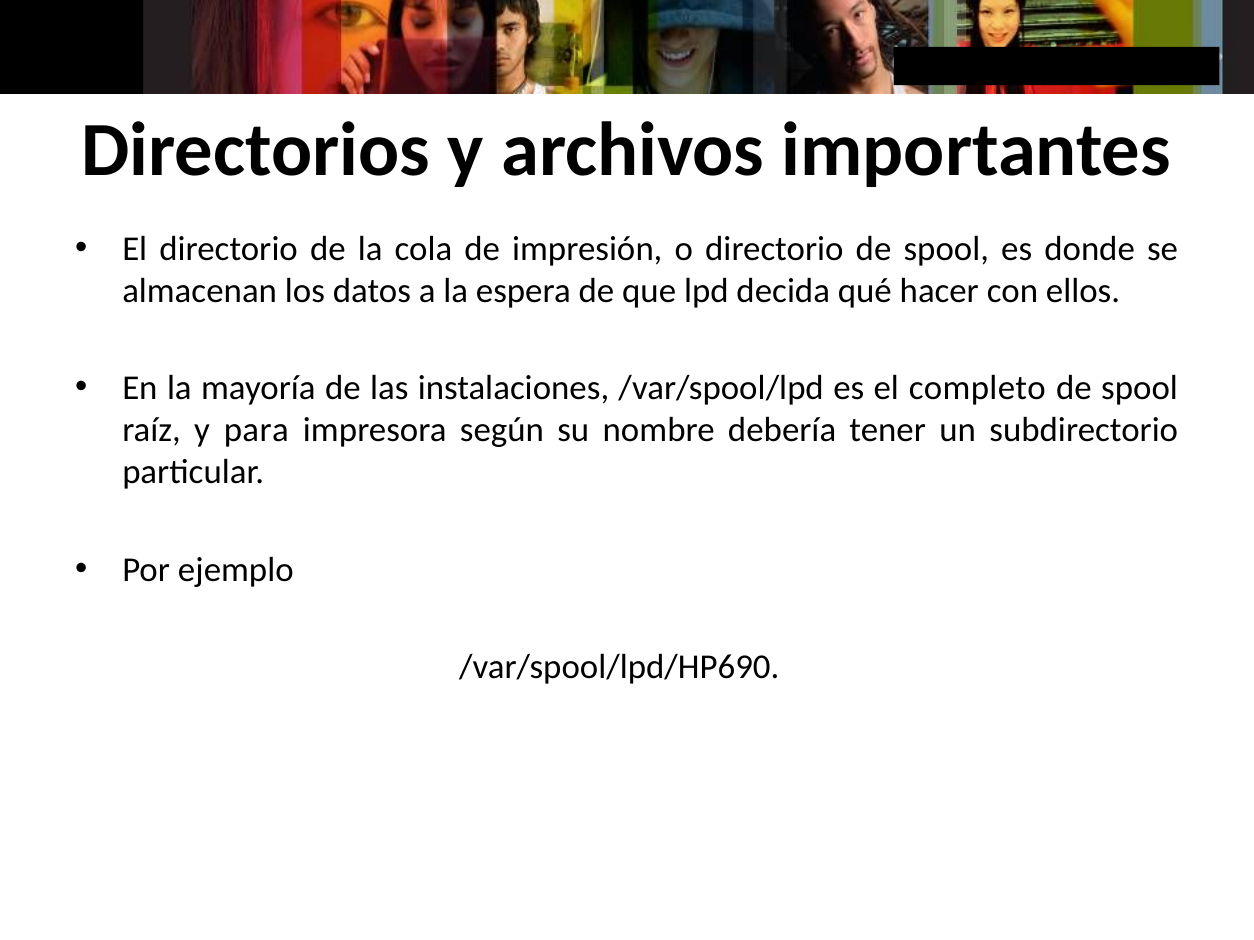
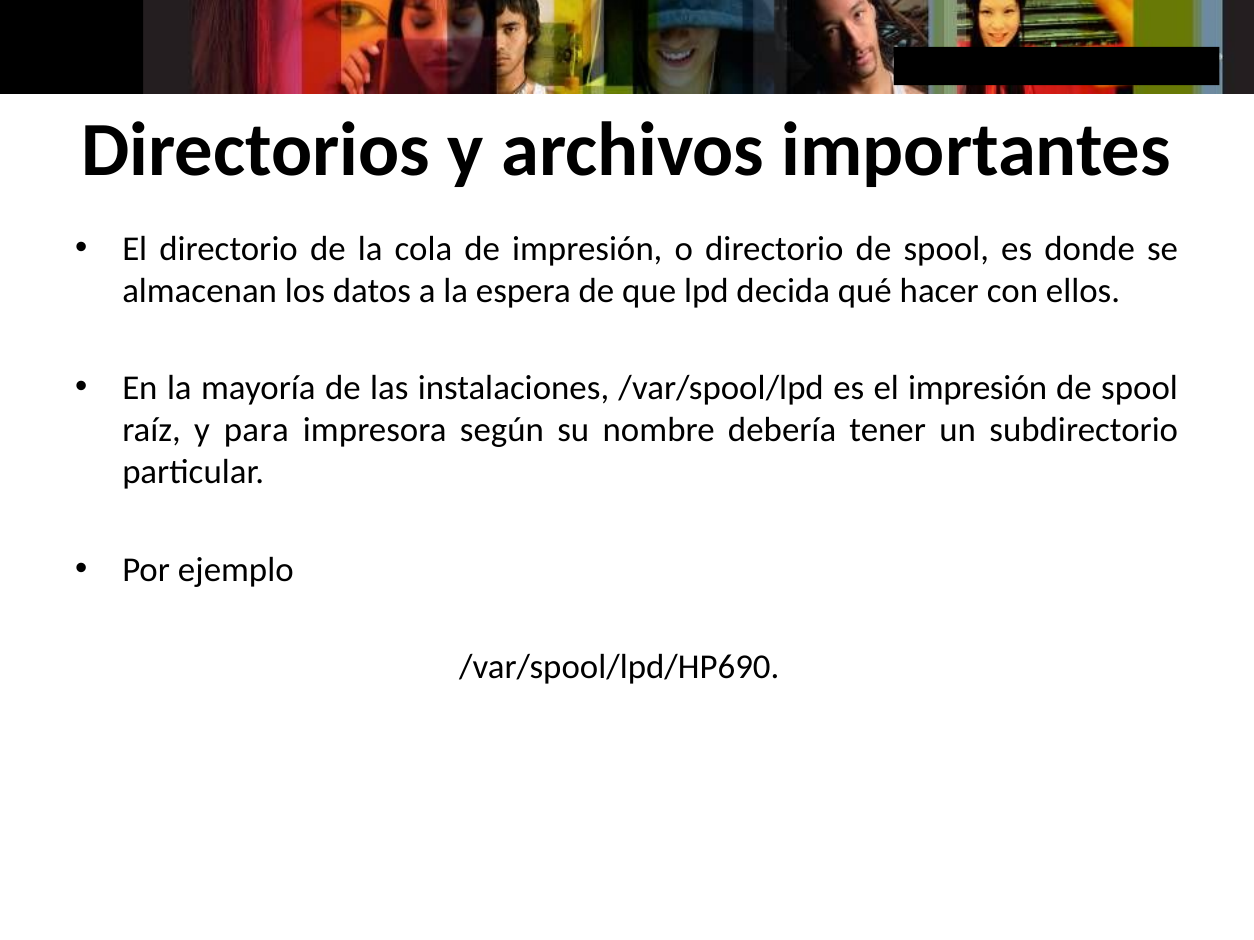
el completo: completo -> impresión
